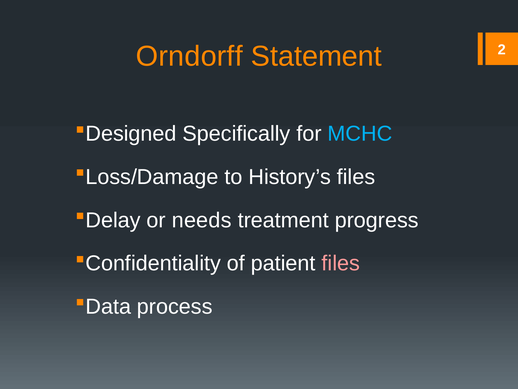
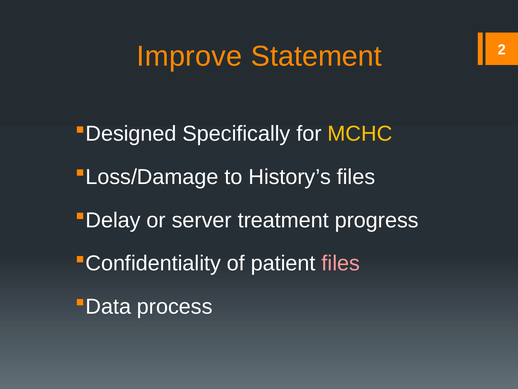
Orndorff: Orndorff -> Improve
MCHC colour: light blue -> yellow
needs: needs -> server
